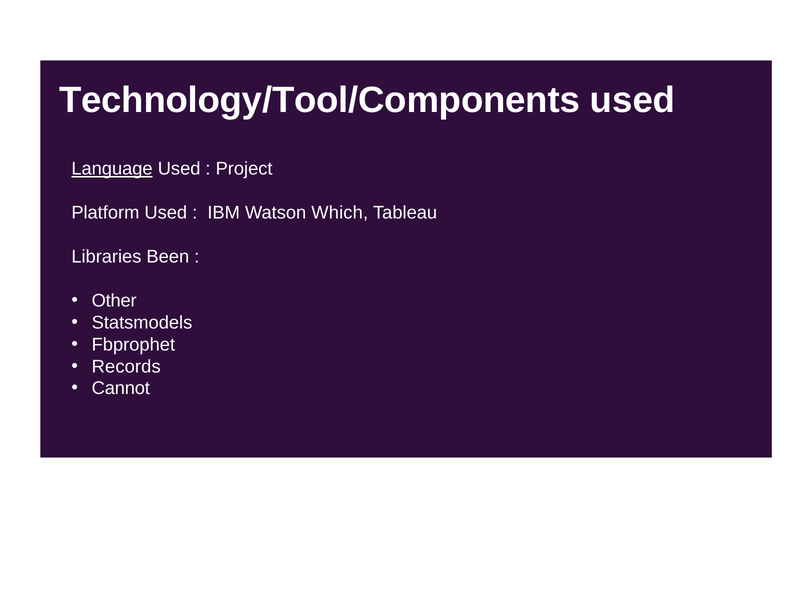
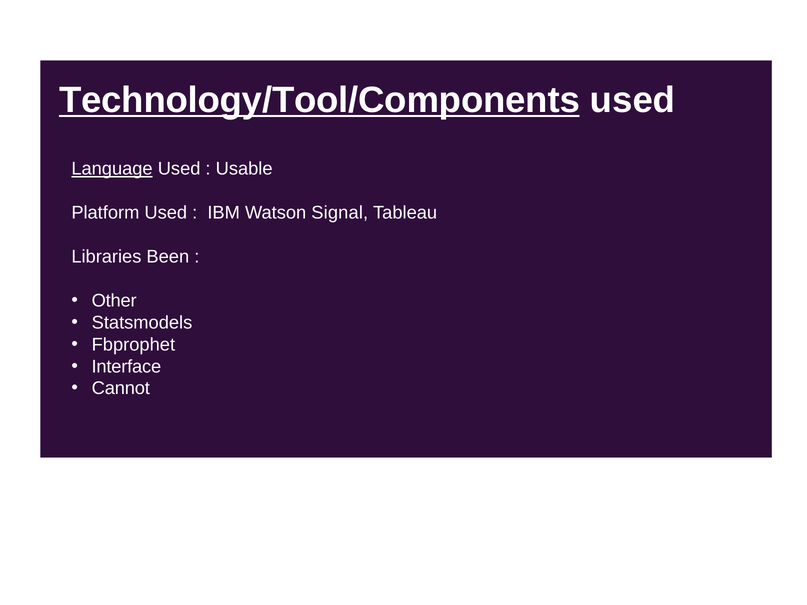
Technology/Tool/Components underline: none -> present
Project: Project -> Usable
Which: Which -> Signal
Records: Records -> Interface
